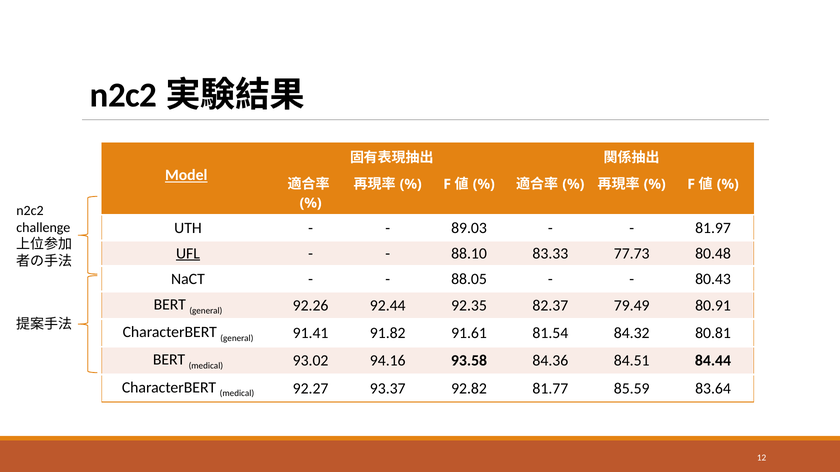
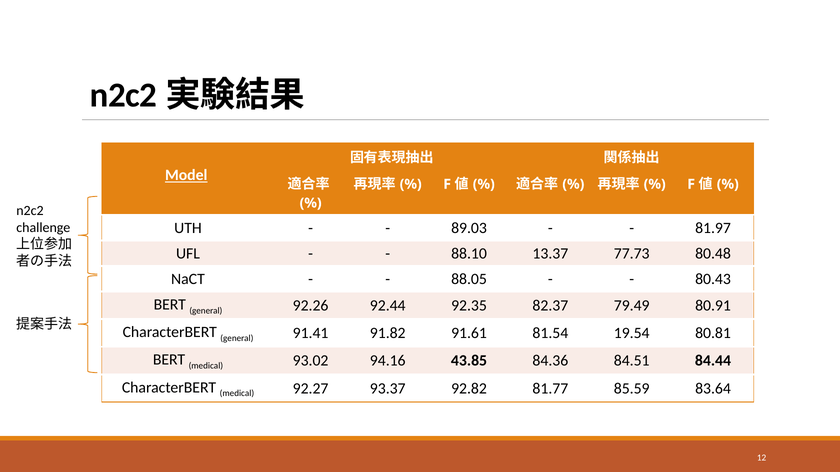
UFL underline: present -> none
83.33: 83.33 -> 13.37
84.32: 84.32 -> 19.54
93.58: 93.58 -> 43.85
